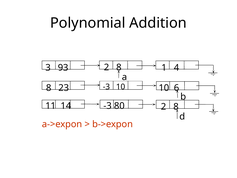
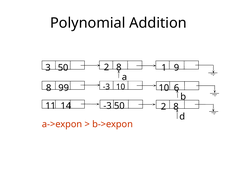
3 93: 93 -> 50
4: 4 -> 9
23: 23 -> 99
-3 80: 80 -> 50
